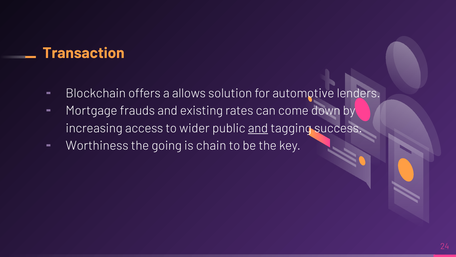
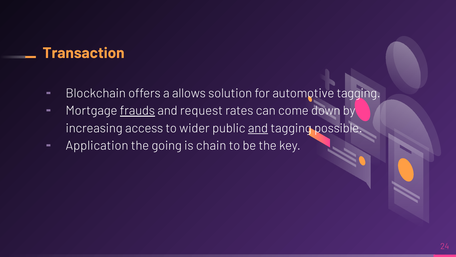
automotive lenders: lenders -> tagging
frauds underline: none -> present
existing: existing -> request
success: success -> possible
Worthiness: Worthiness -> Application
